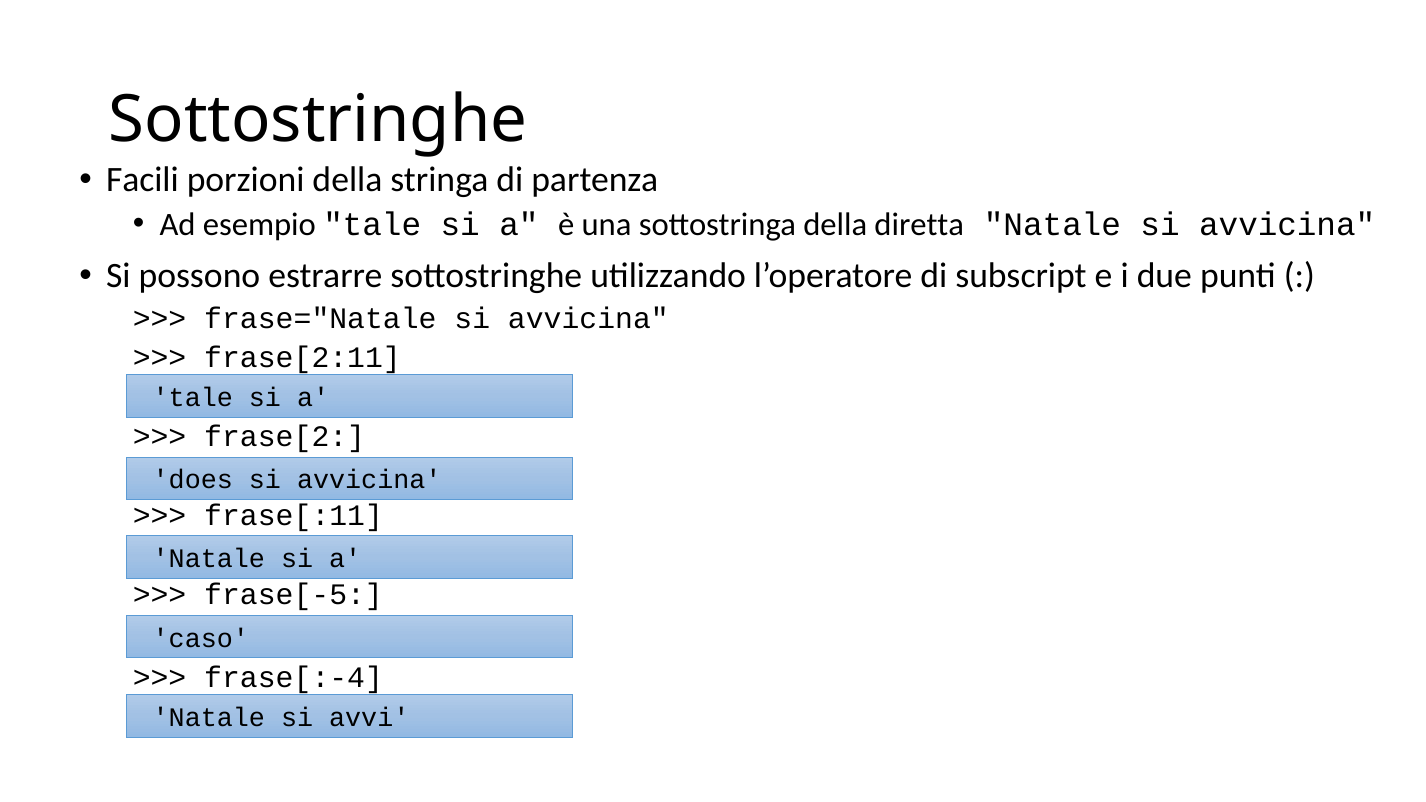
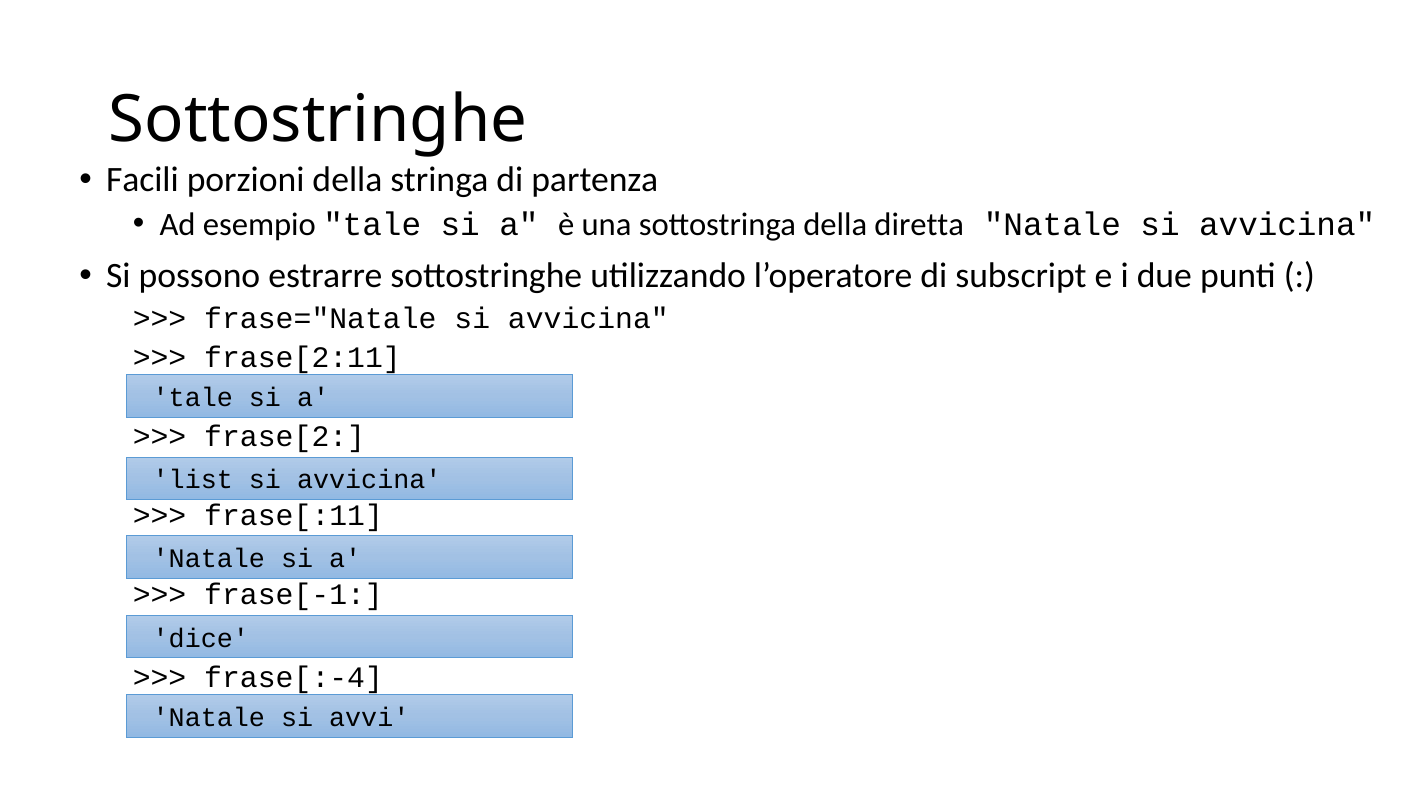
does: does -> list
frase[-5: frase[-5 -> frase[-1
caso: caso -> dice
